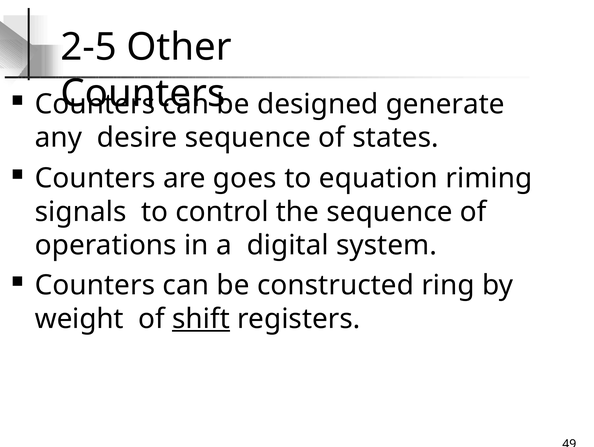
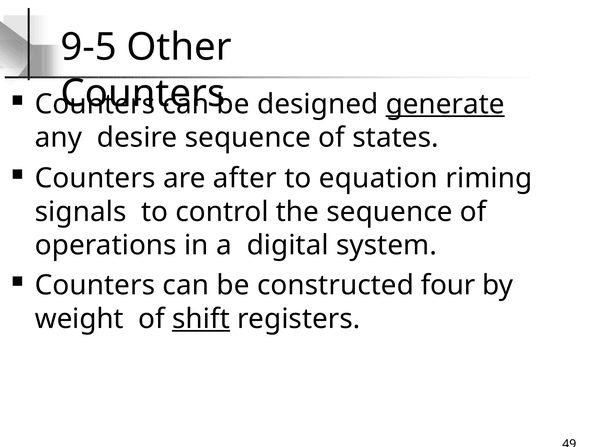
2-5: 2-5 -> 9-5
generate underline: none -> present
goes: goes -> after
ring: ring -> four
